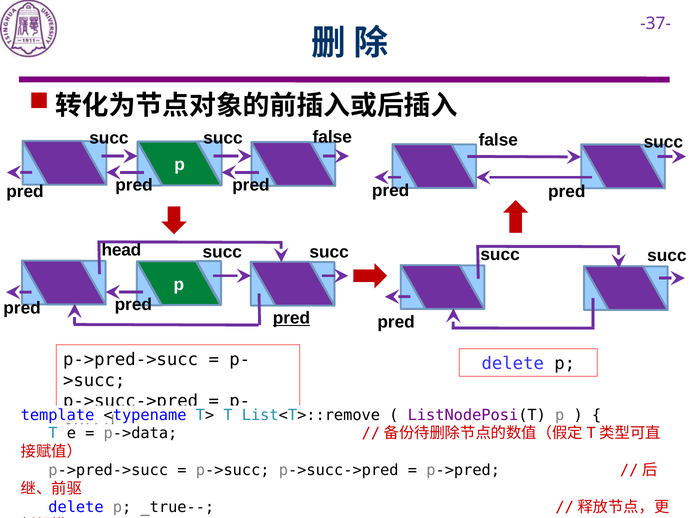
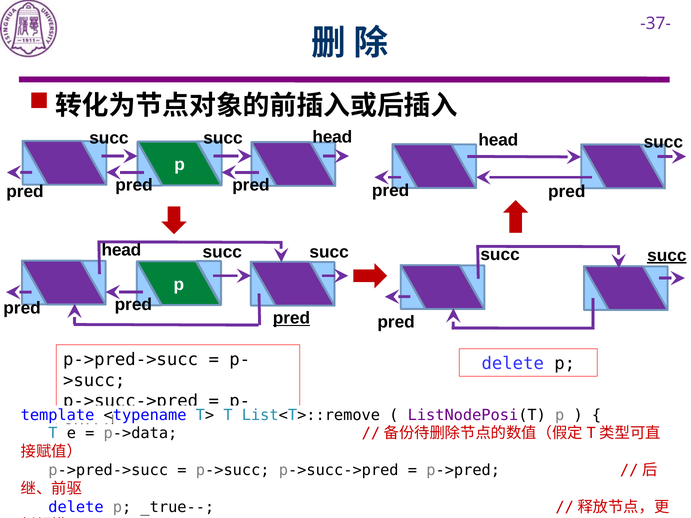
false at (332, 137): false -> head
false at (498, 140): false -> head
succ at (667, 255) underline: none -> present
